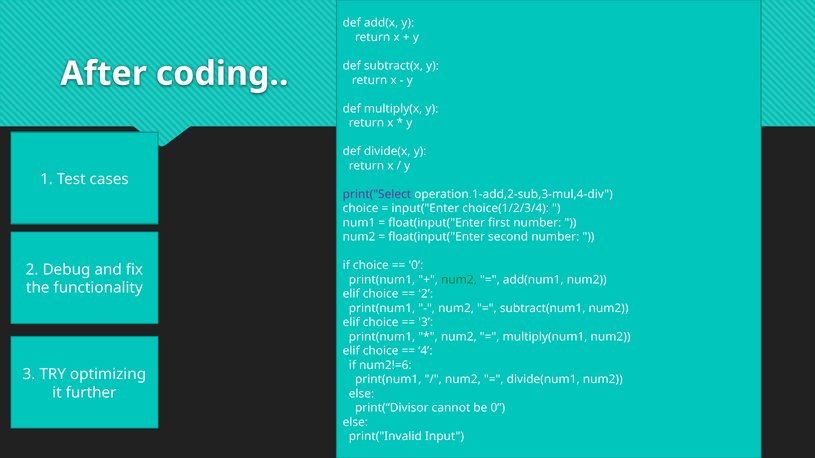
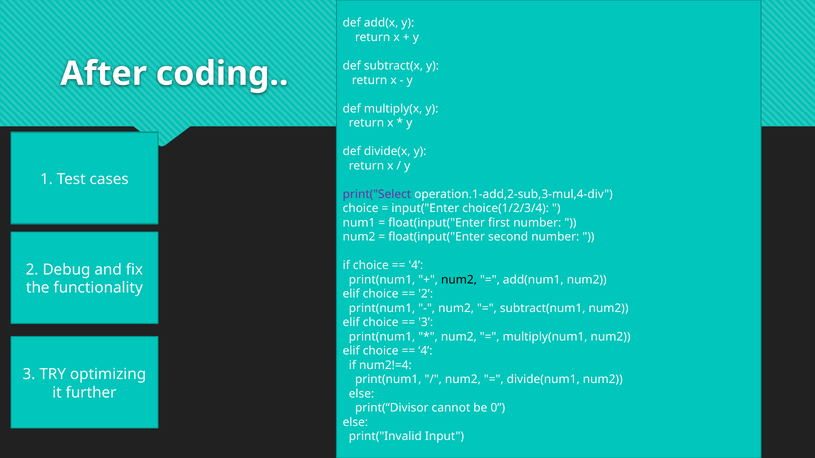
0 at (416, 266): 0 -> 4
num2 at (459, 280) colour: green -> black
num2!=6: num2!=6 -> num2!=4
